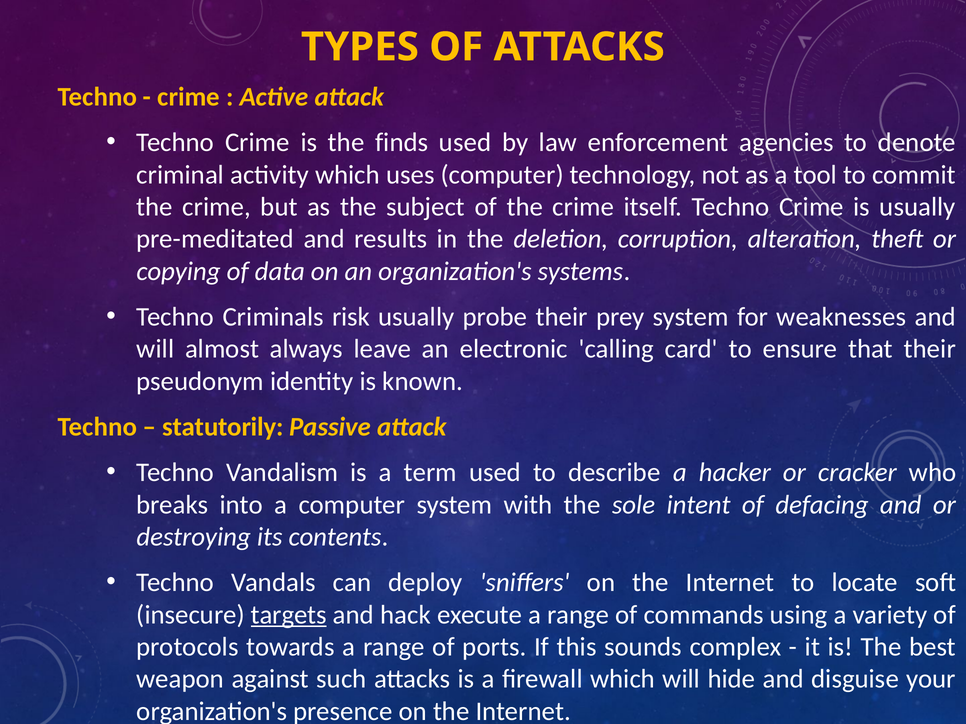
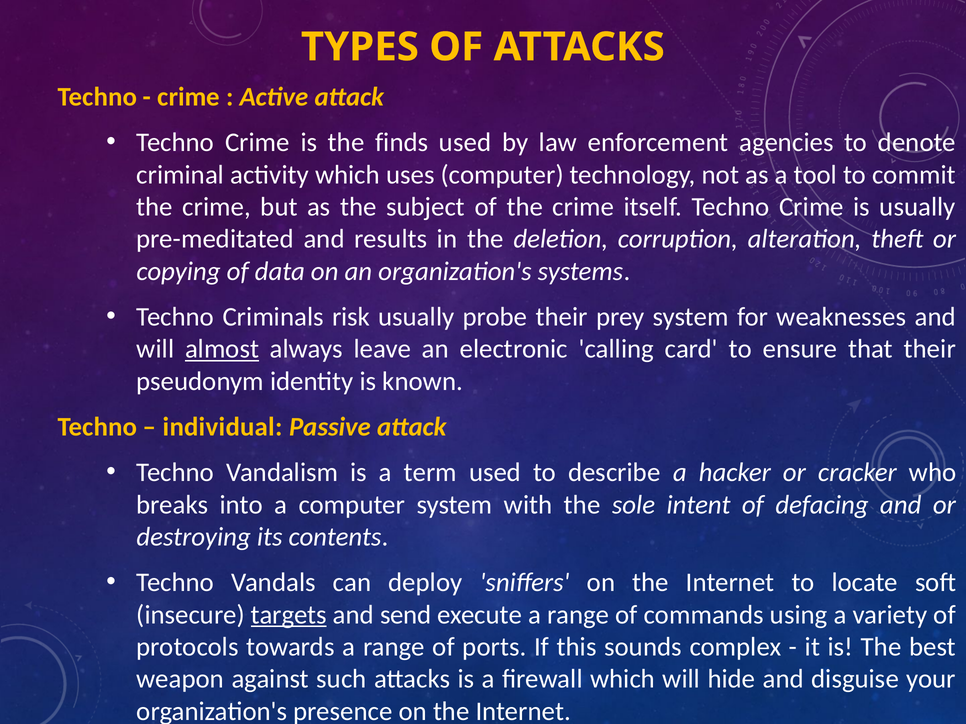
almost underline: none -> present
statutorily: statutorily -> individual
hack: hack -> send
